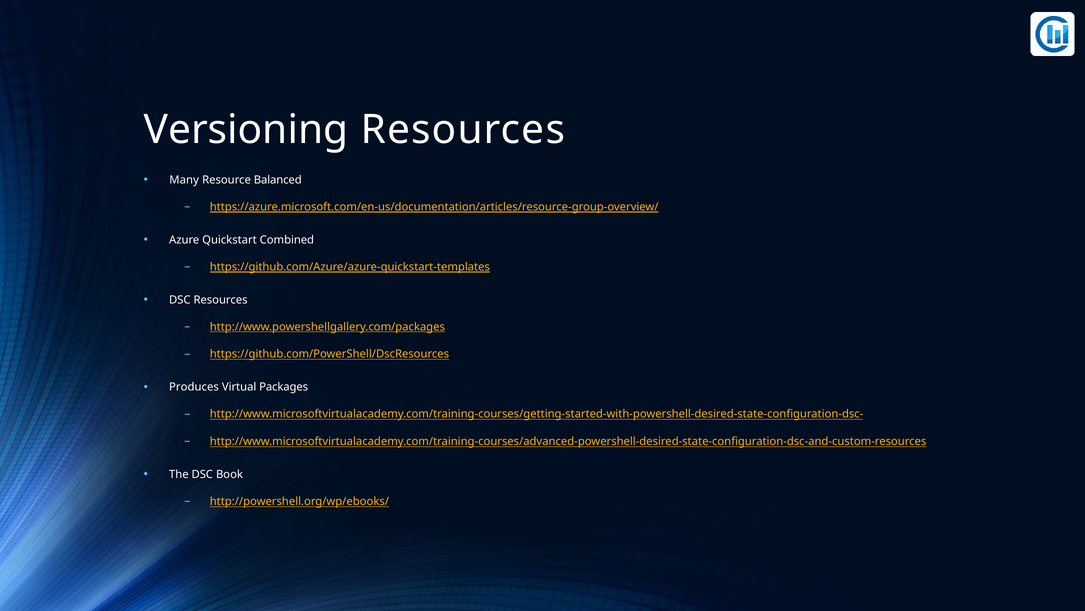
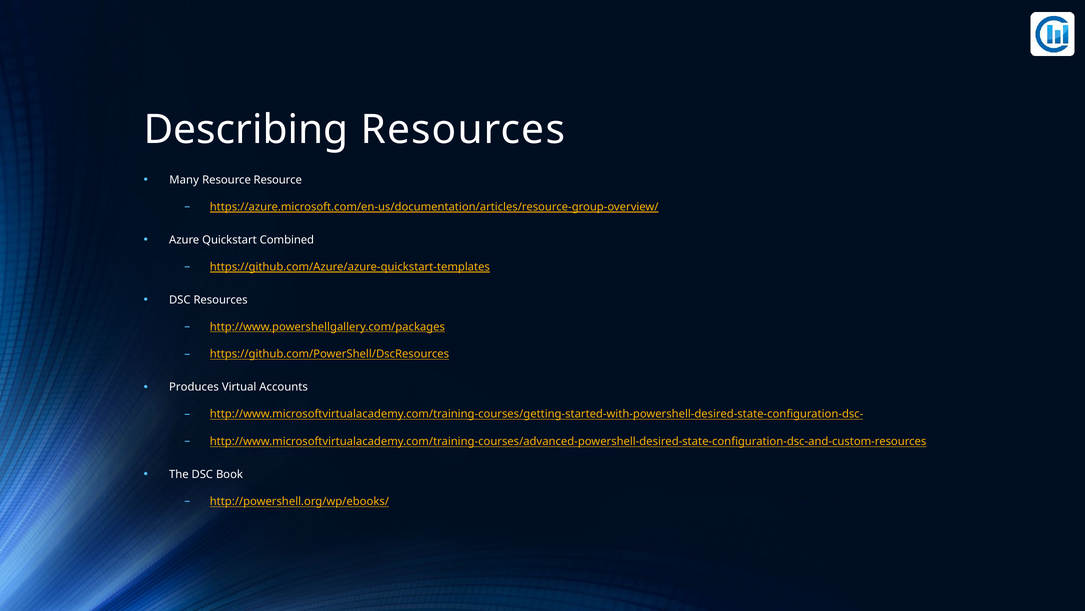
Versioning: Versioning -> Describing
Resource Balanced: Balanced -> Resource
Packages: Packages -> Accounts
